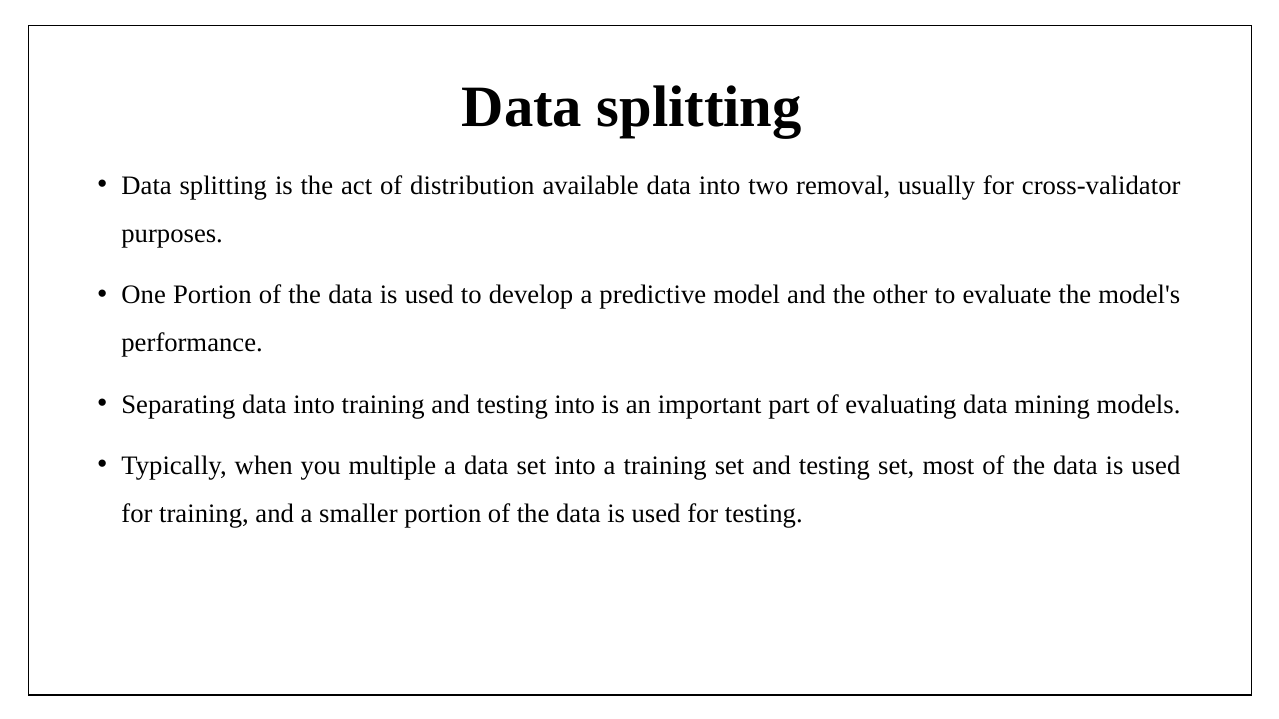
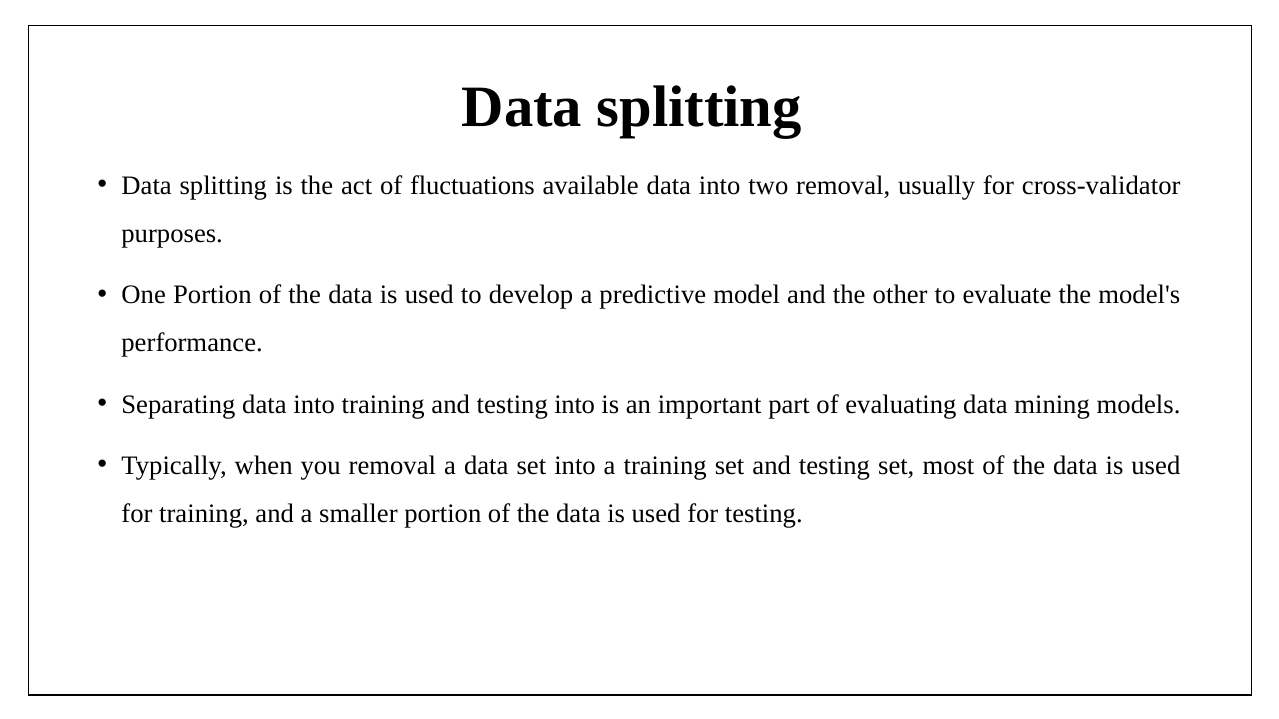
distribution: distribution -> fluctuations
you multiple: multiple -> removal
